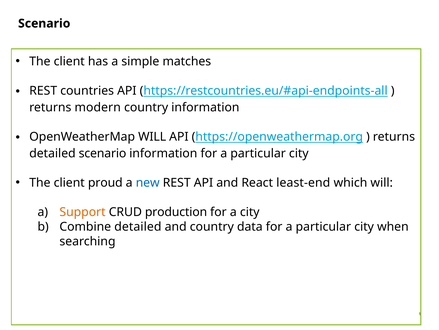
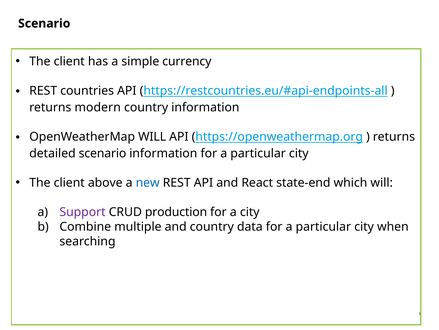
matches: matches -> currency
proud: proud -> above
least-end: least-end -> state-end
Support colour: orange -> purple
Combine detailed: detailed -> multiple
